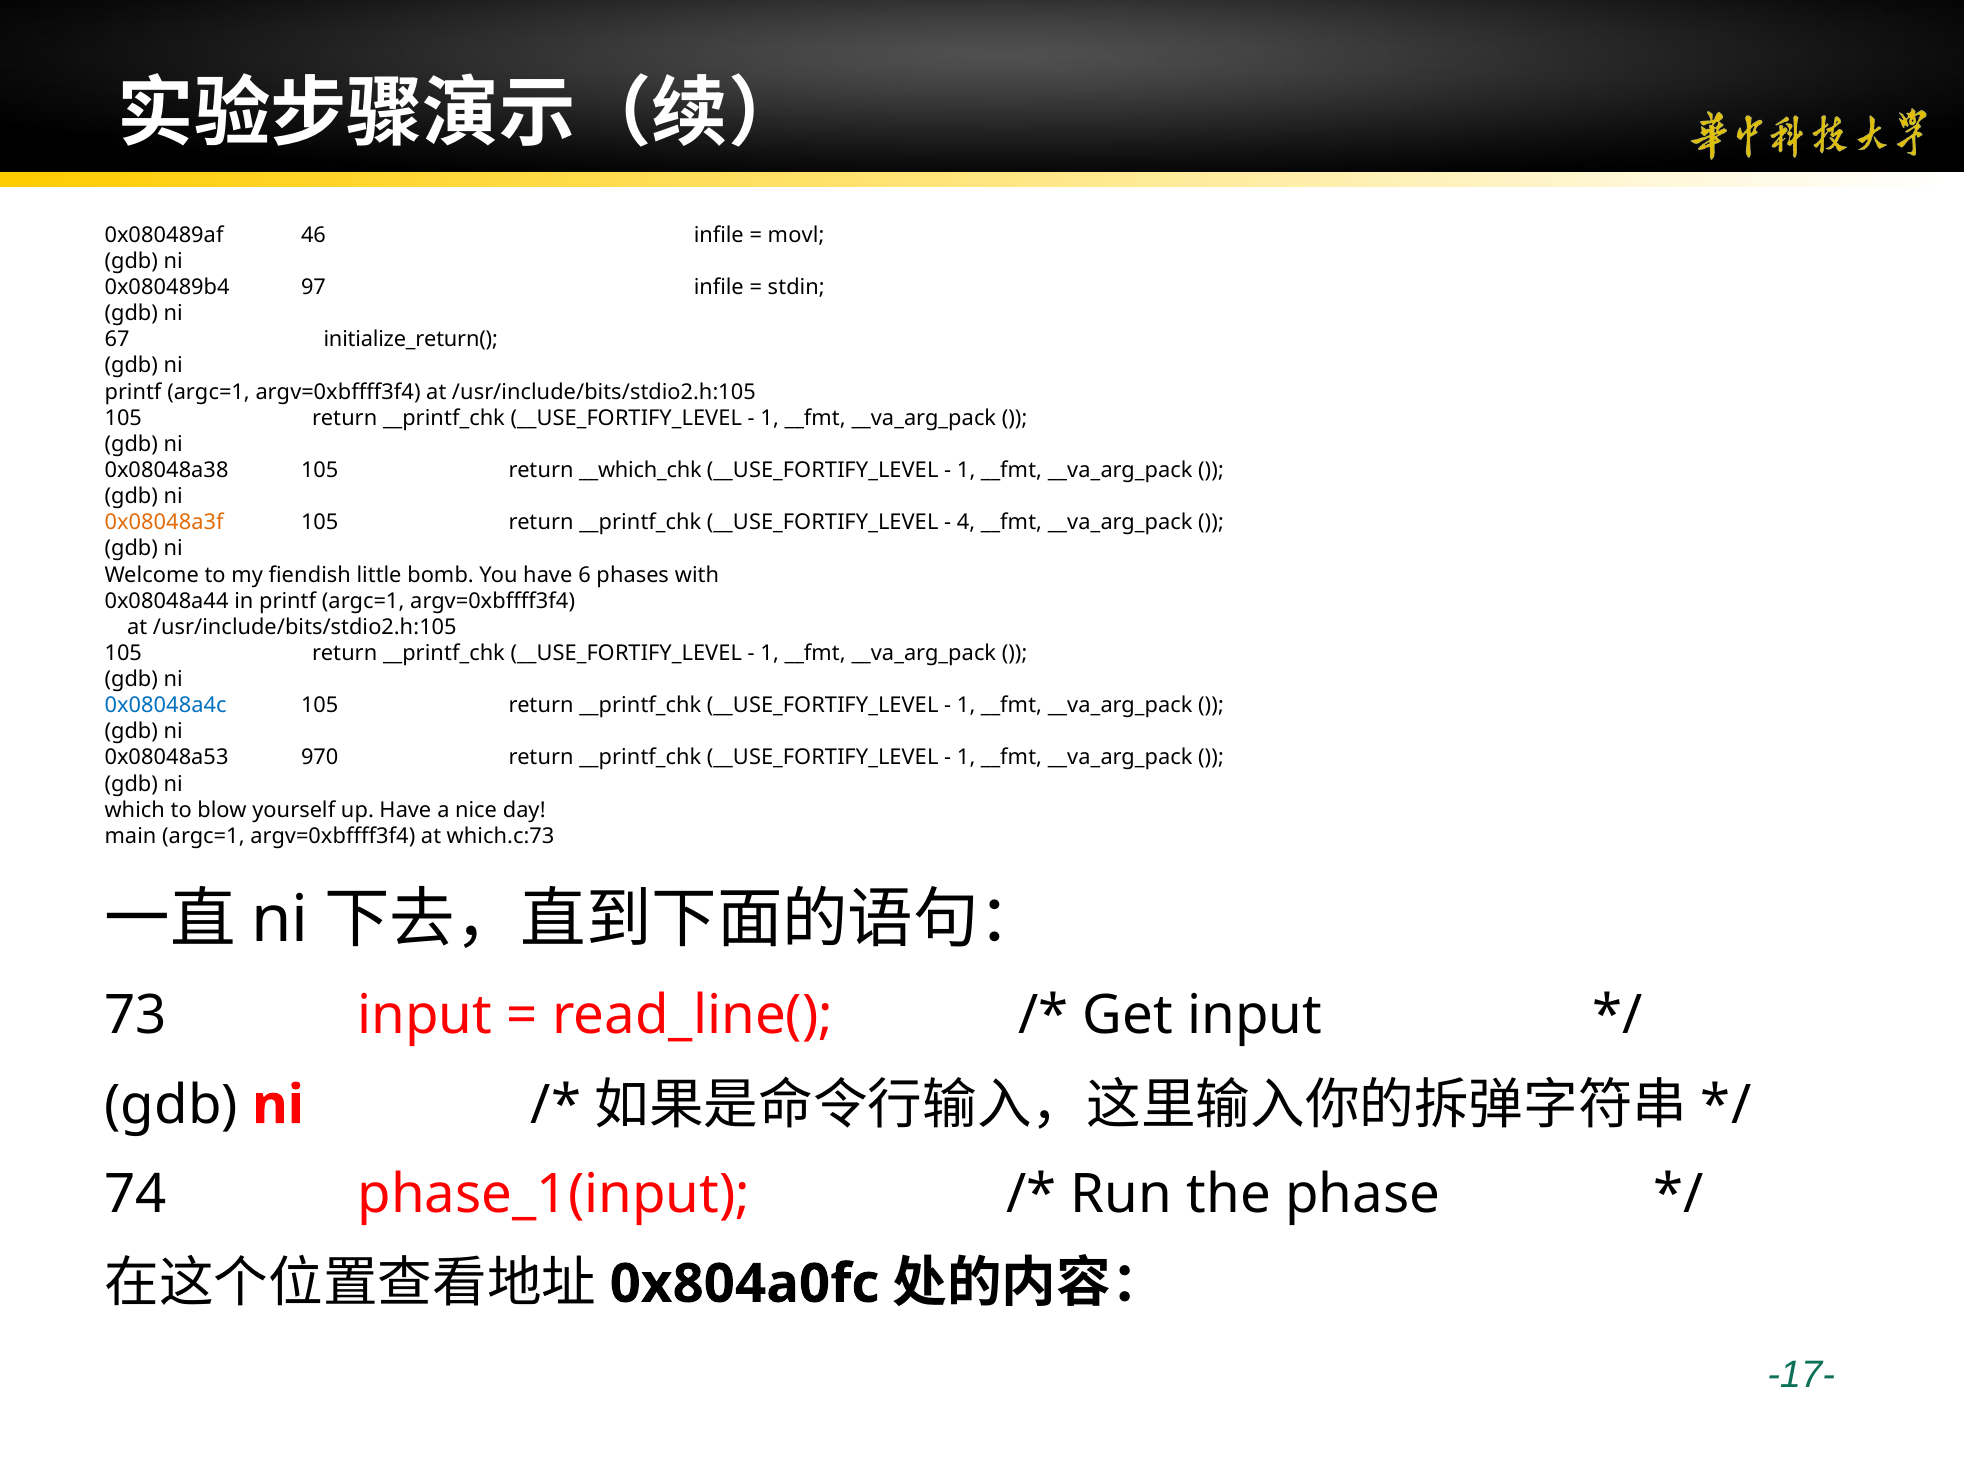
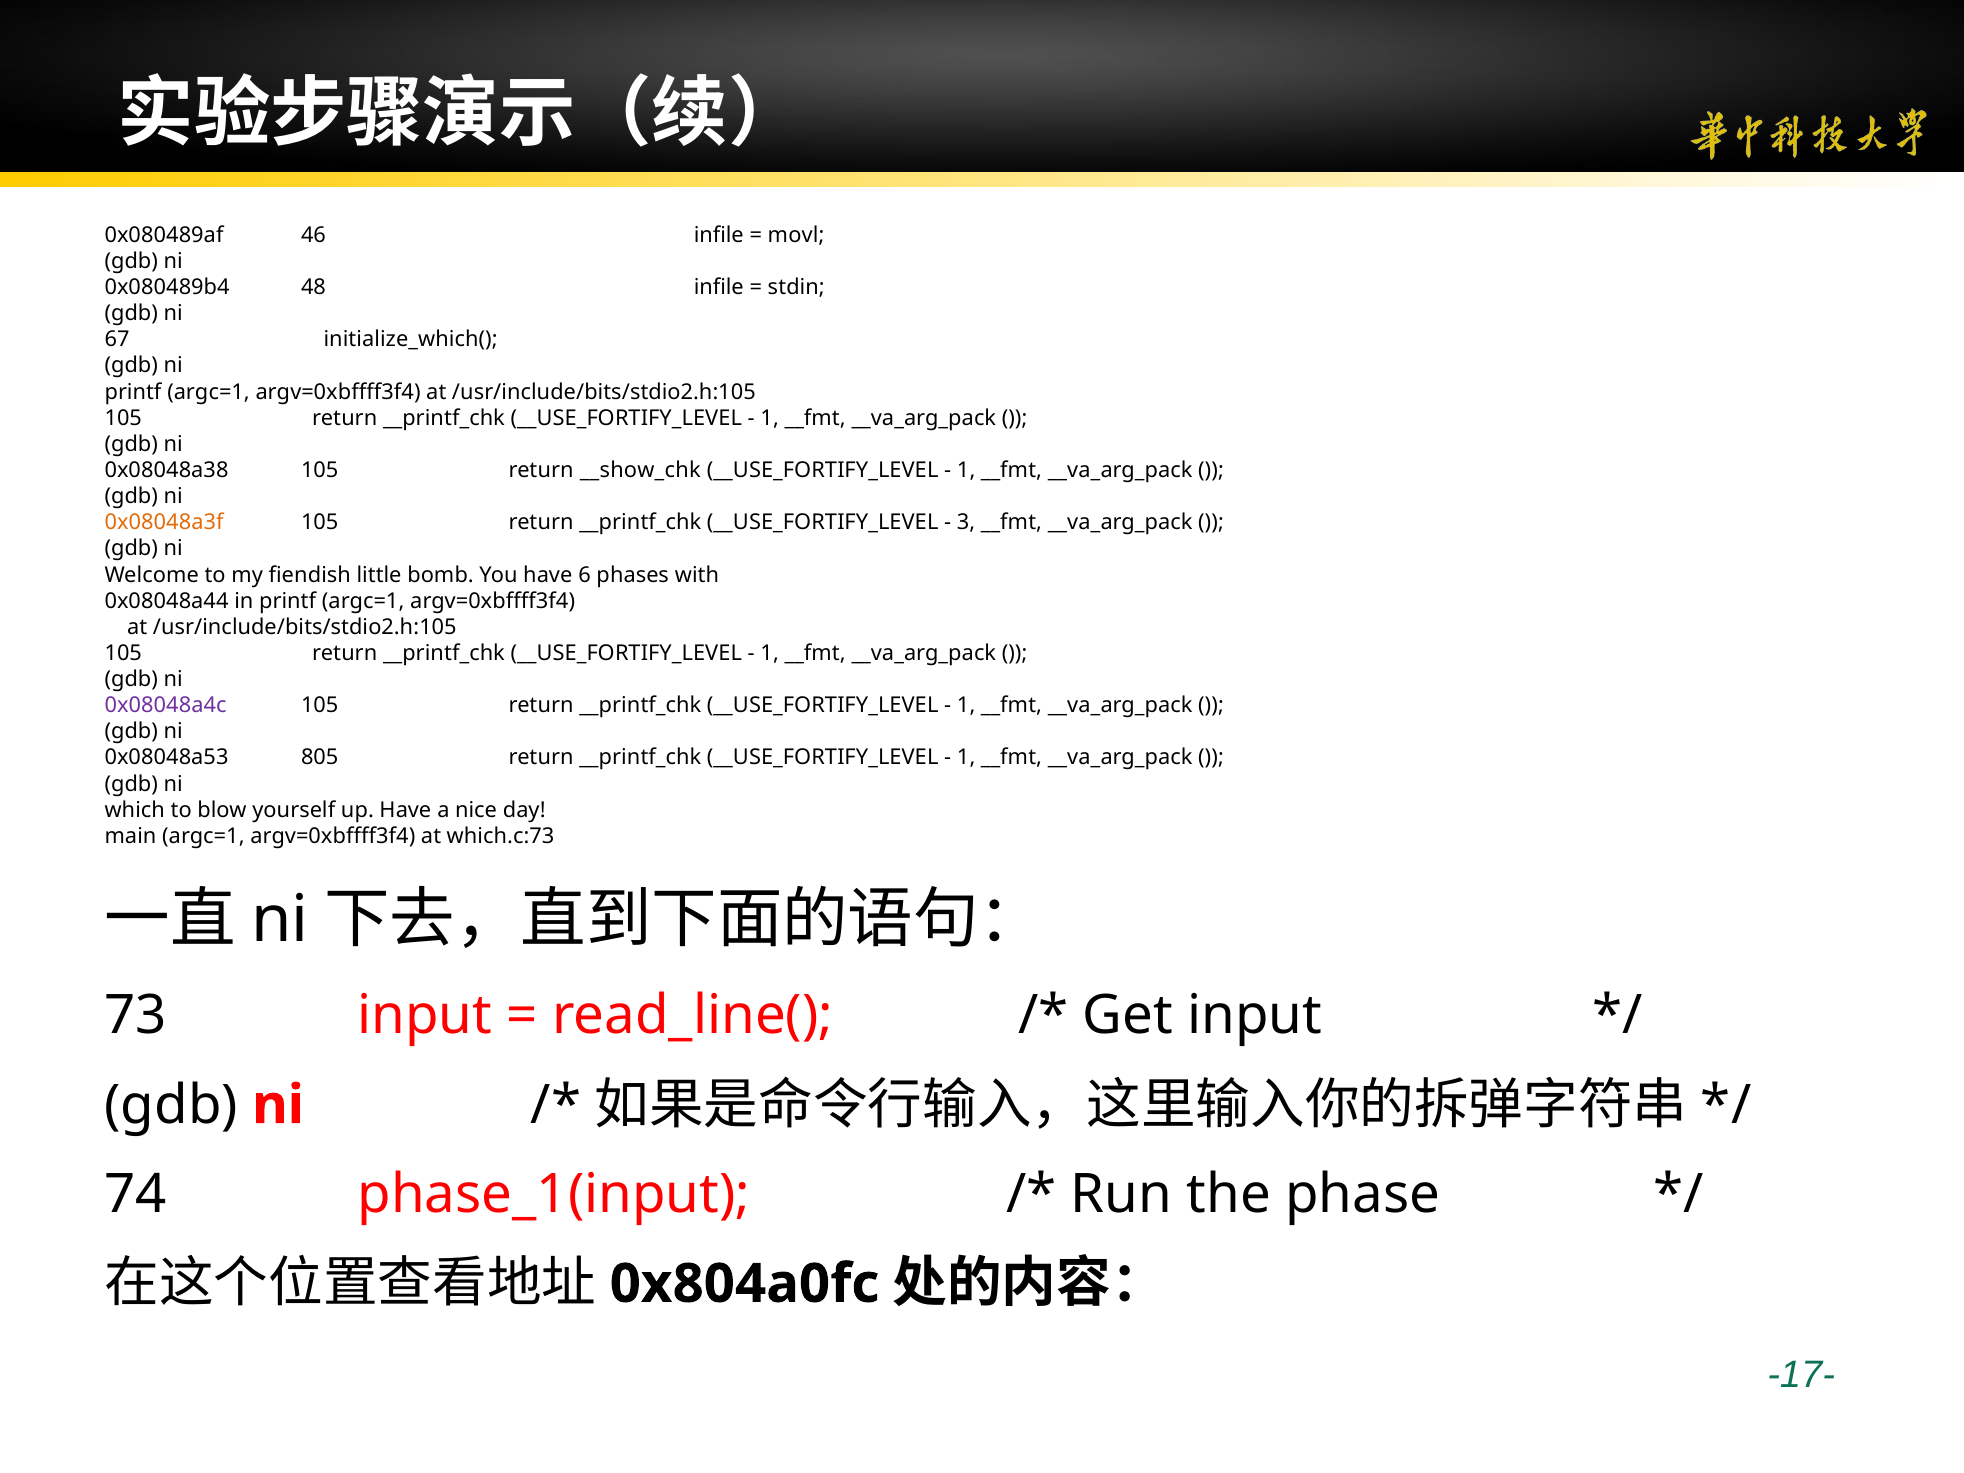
97: 97 -> 48
initialize_return(: initialize_return( -> initialize_which(
__which_chk: __which_chk -> __show_chk
4: 4 -> 3
0x08048a4c colour: blue -> purple
970: 970 -> 805
